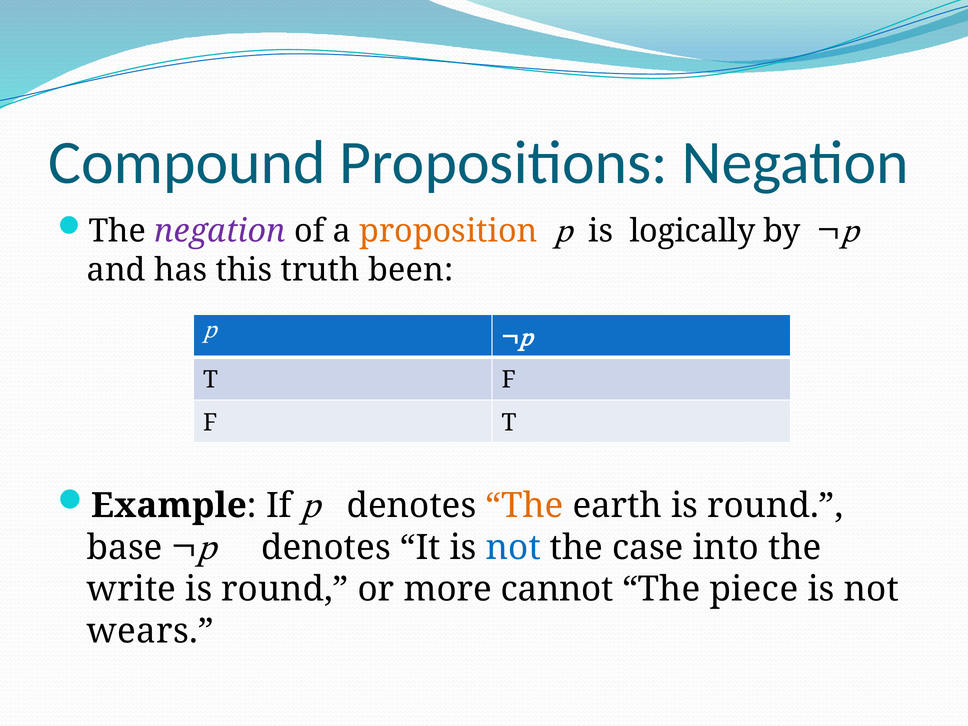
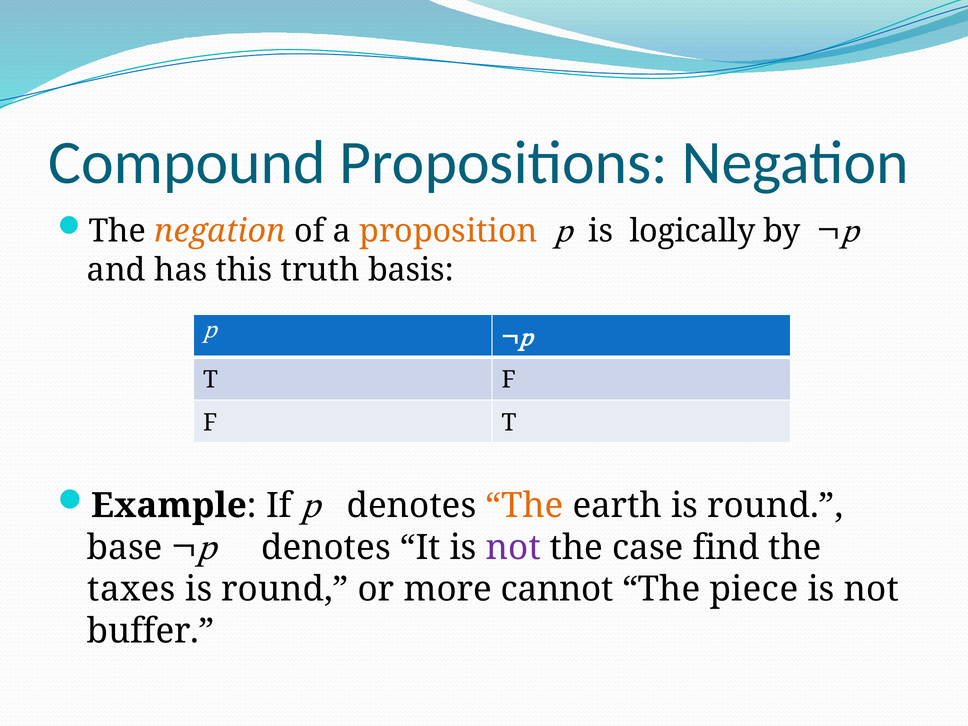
negation at (220, 231) colour: purple -> orange
been: been -> basis
not at (513, 548) colour: blue -> purple
into: into -> find
write: write -> taxes
wears: wears -> buffer
